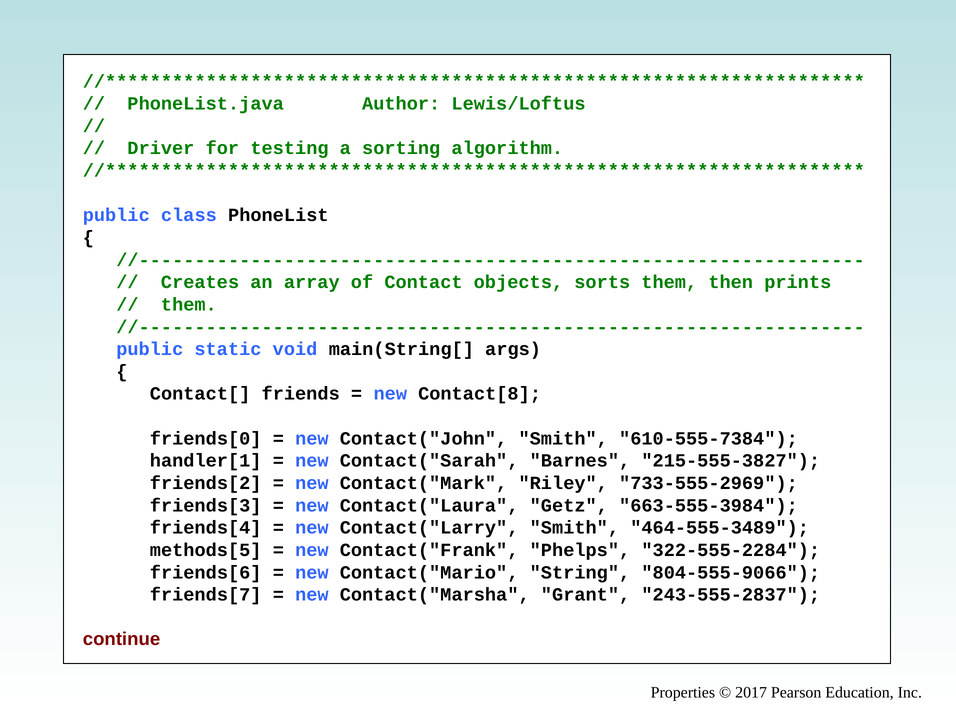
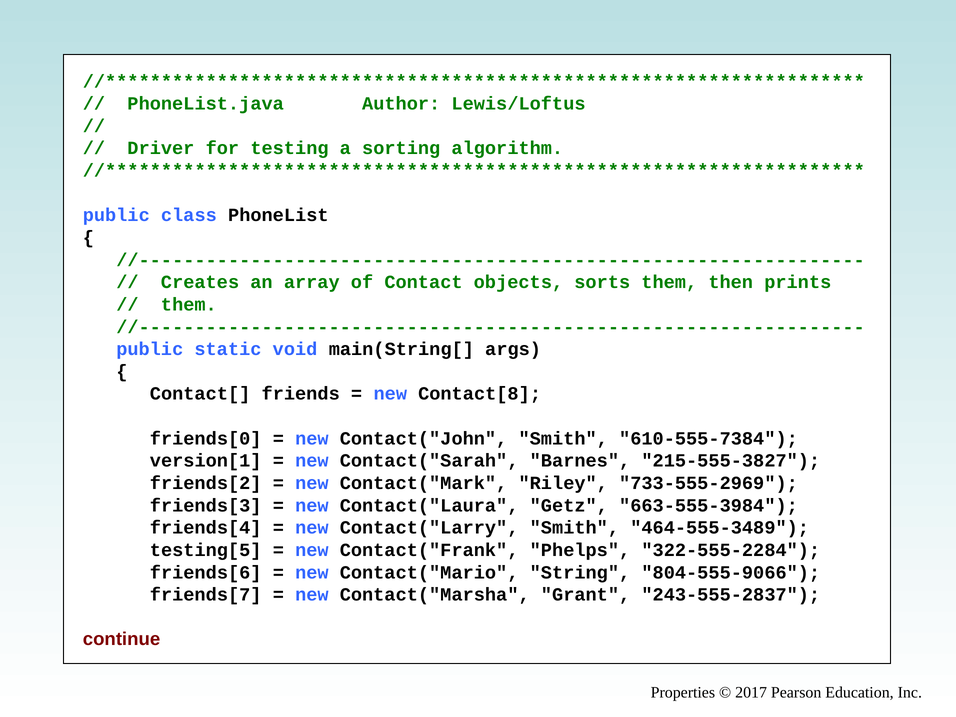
handler[1: handler[1 -> version[1
methods[5: methods[5 -> testing[5
